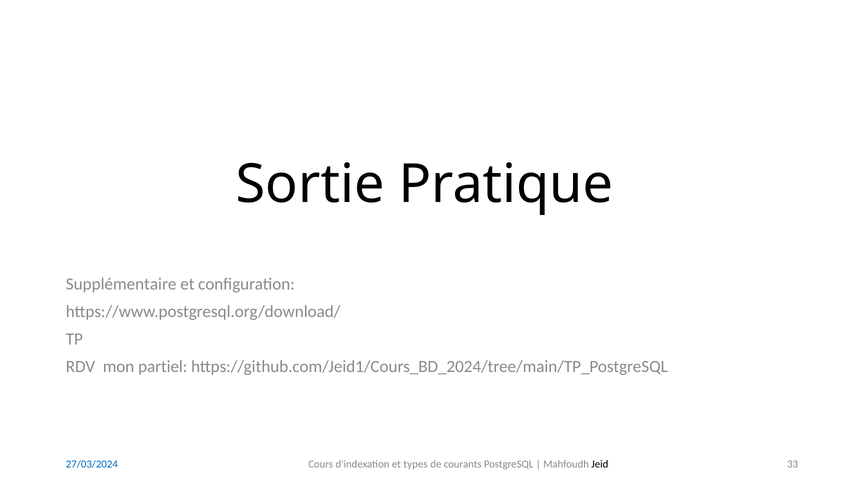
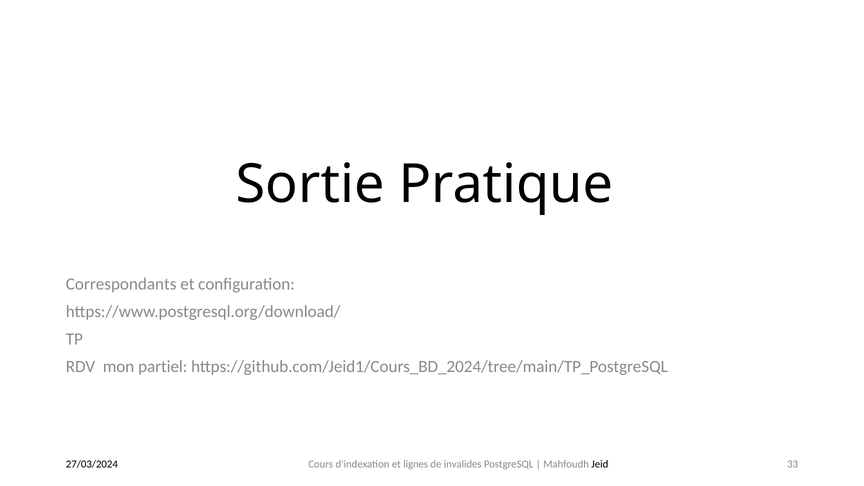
Supplémentaire: Supplémentaire -> Correspondants
27/03/2024 colour: blue -> black
types: types -> lignes
courants: courants -> invalides
